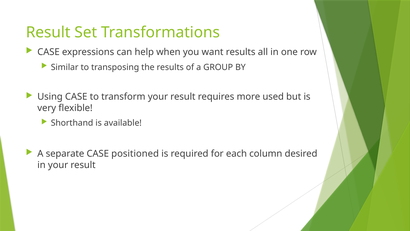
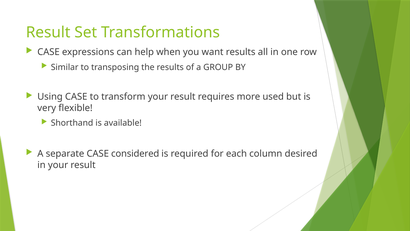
positioned: positioned -> considered
